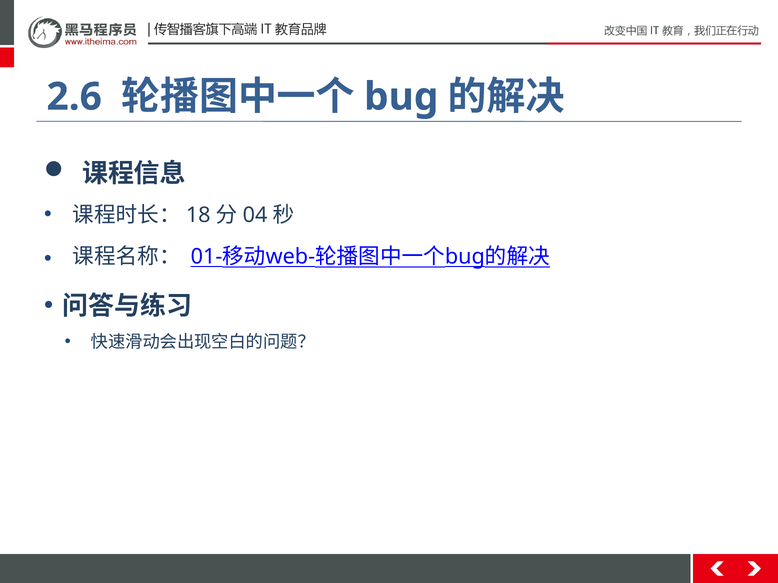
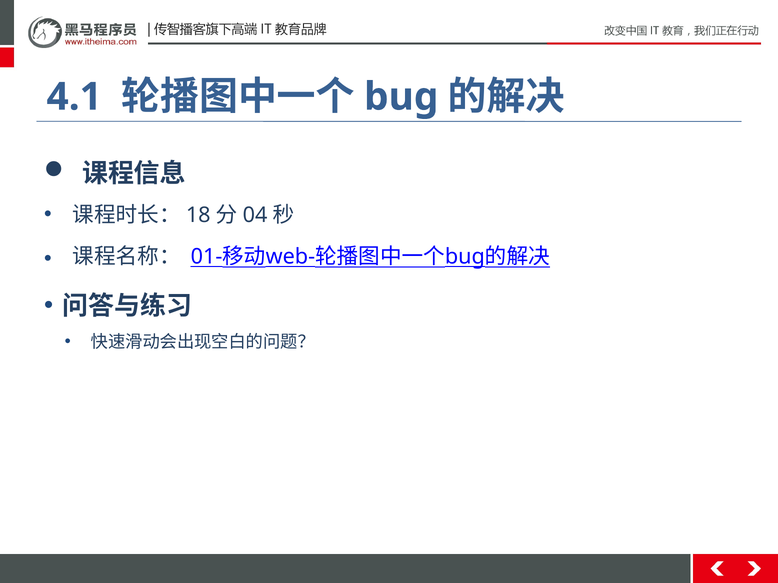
2.6: 2.6 -> 4.1
